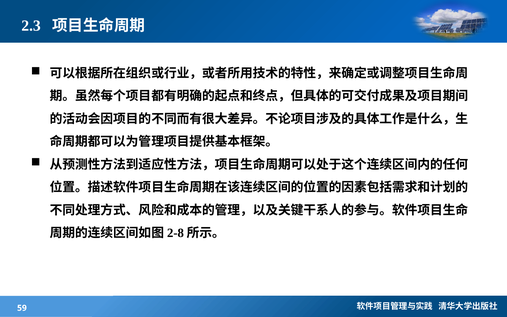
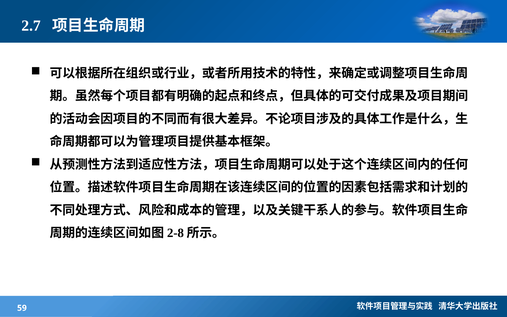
2.3: 2.3 -> 2.7
